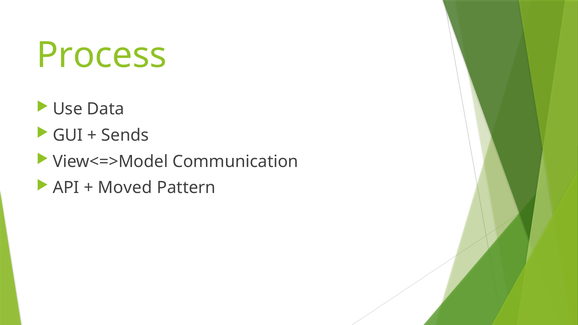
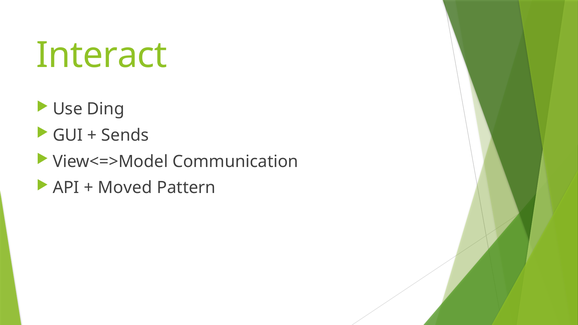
Process: Process -> Interact
Data: Data -> Ding
